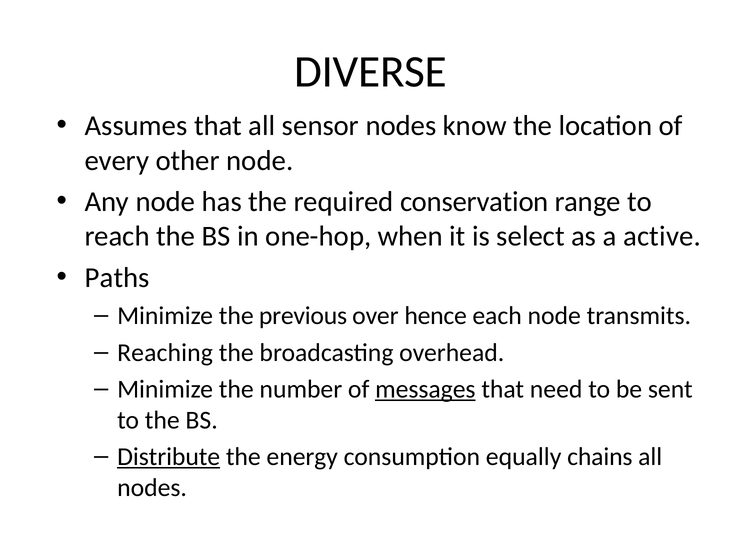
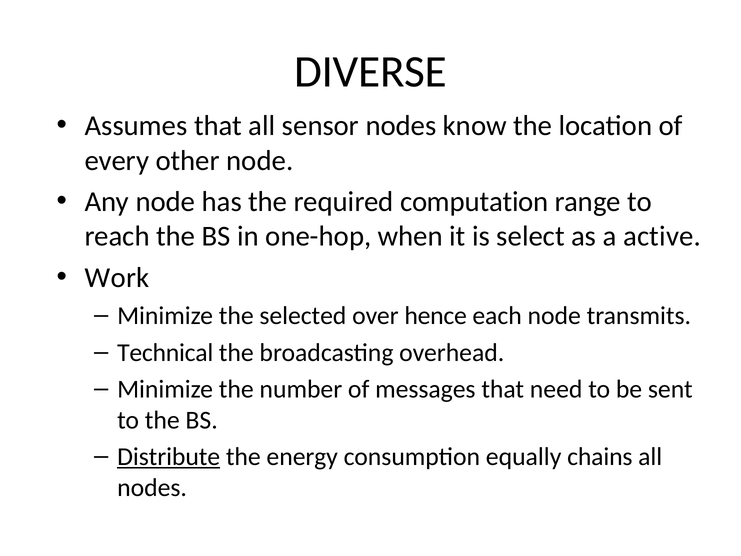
conservation: conservation -> computation
Paths: Paths -> Work
previous: previous -> selected
Reaching: Reaching -> Technical
messages underline: present -> none
